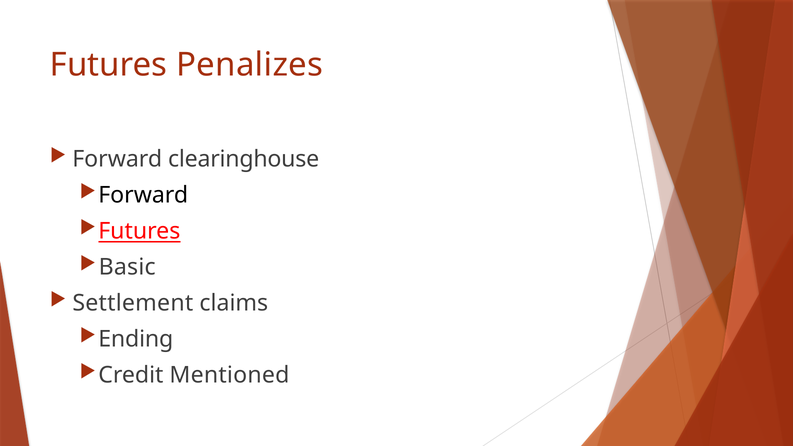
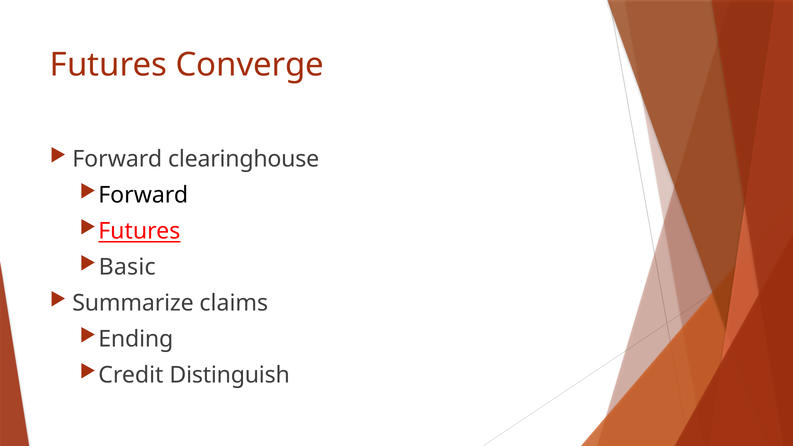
Penalizes: Penalizes -> Converge
Settlement: Settlement -> Summarize
Mentioned: Mentioned -> Distinguish
